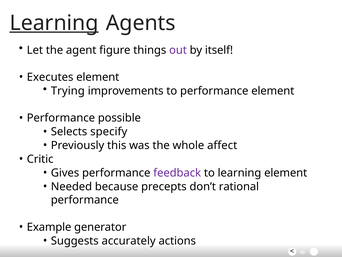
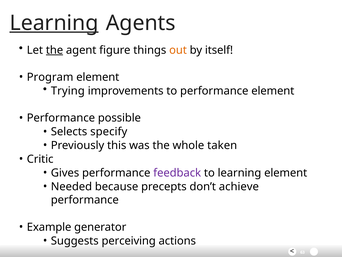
the at (55, 50) underline: none -> present
out colour: purple -> orange
Executes: Executes -> Program
affect: affect -> taken
rational: rational -> achieve
accurately: accurately -> perceiving
